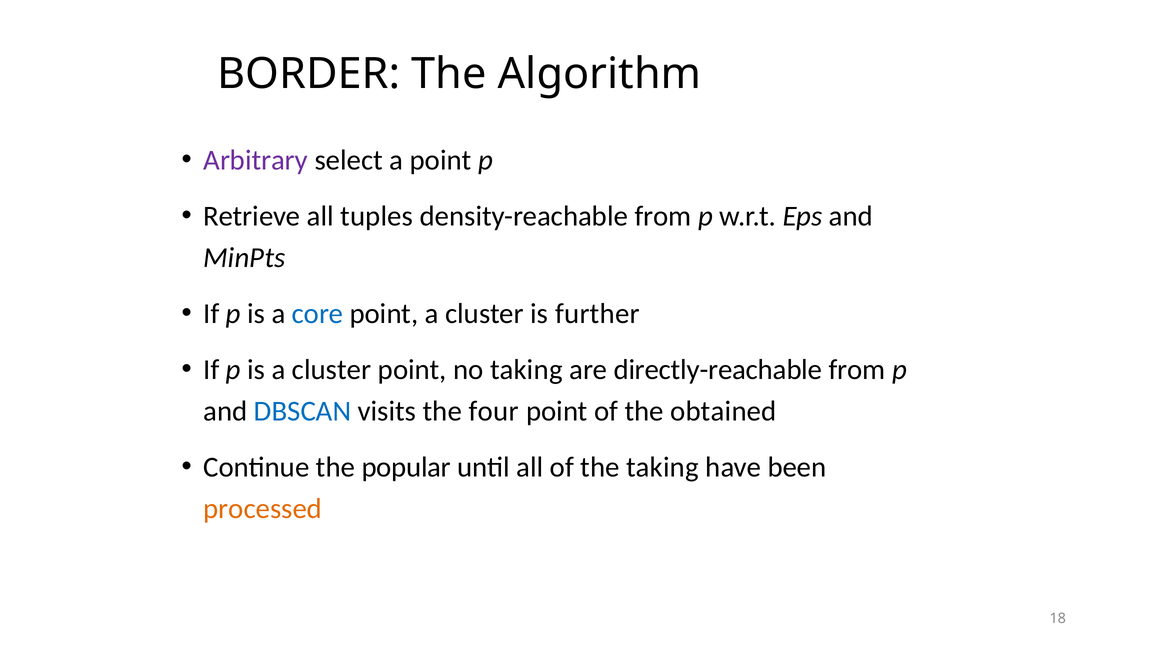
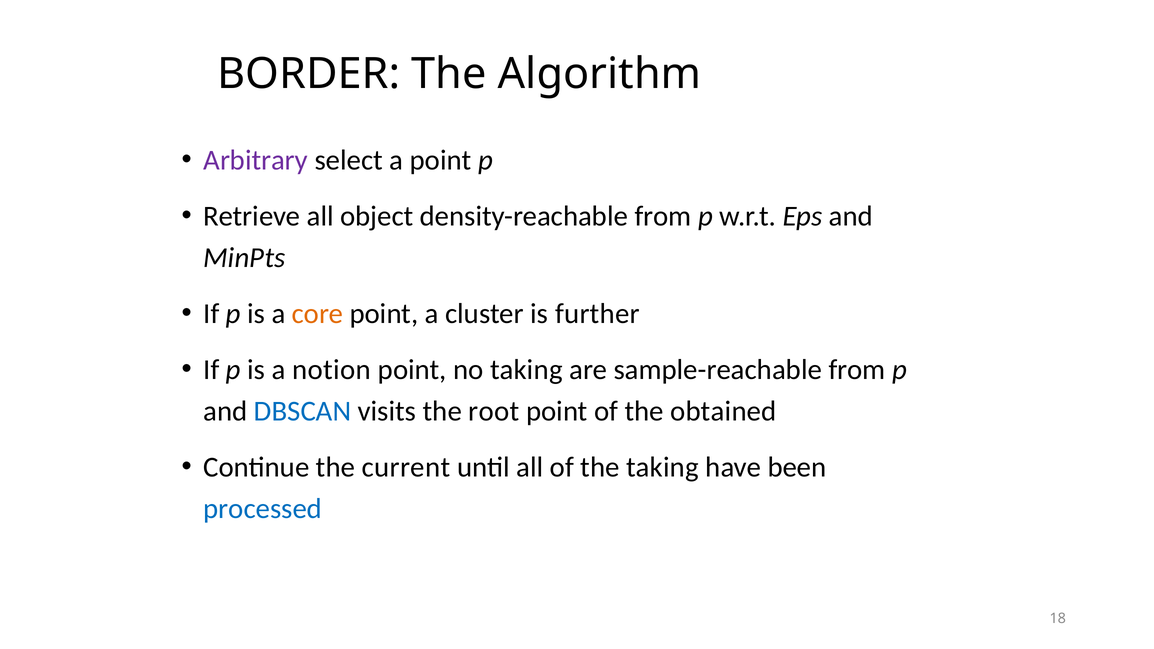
tuples: tuples -> object
core colour: blue -> orange
is a cluster: cluster -> notion
directly-reachable: directly-reachable -> sample-reachable
four: four -> root
popular: popular -> current
processed colour: orange -> blue
